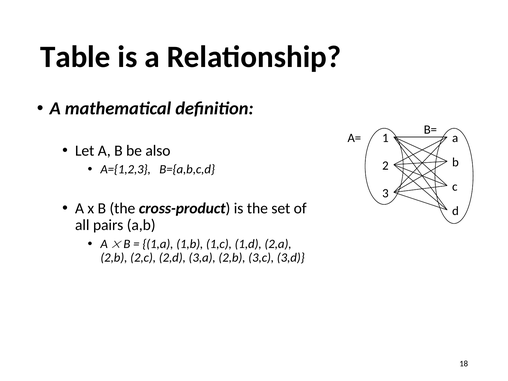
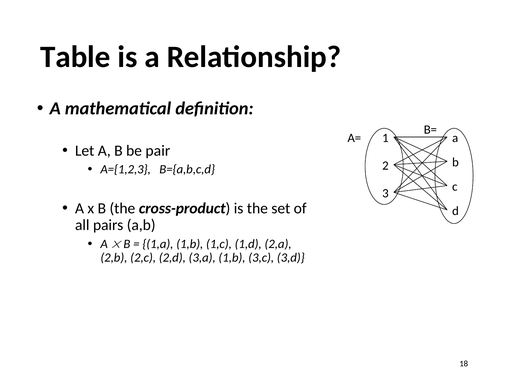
also: also -> pair
3,a 2,b: 2,b -> 1,b
